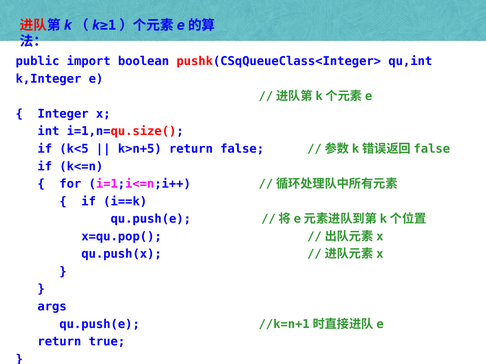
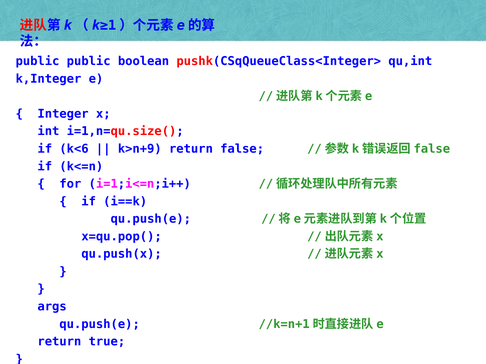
public import: import -> public
k<5: k<5 -> k<6
k>n+5: k>n+5 -> k>n+9
